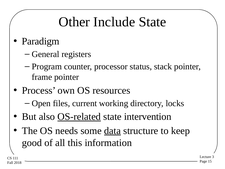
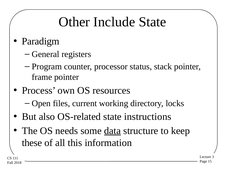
OS-related underline: present -> none
intervention: intervention -> instructions
good: good -> these
